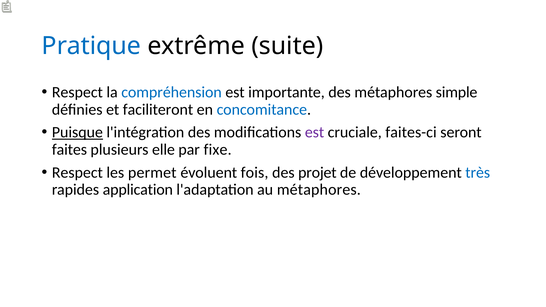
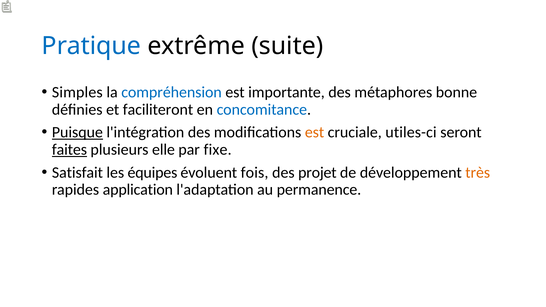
Respect at (77, 92): Respect -> Simples
simple: simple -> bonne
est at (315, 132) colour: purple -> orange
faites-ci: faites-ci -> utiles-ci
faites underline: none -> present
Respect at (77, 173): Respect -> Satisfait
permet: permet -> équipes
très colour: blue -> orange
au métaphores: métaphores -> permanence
